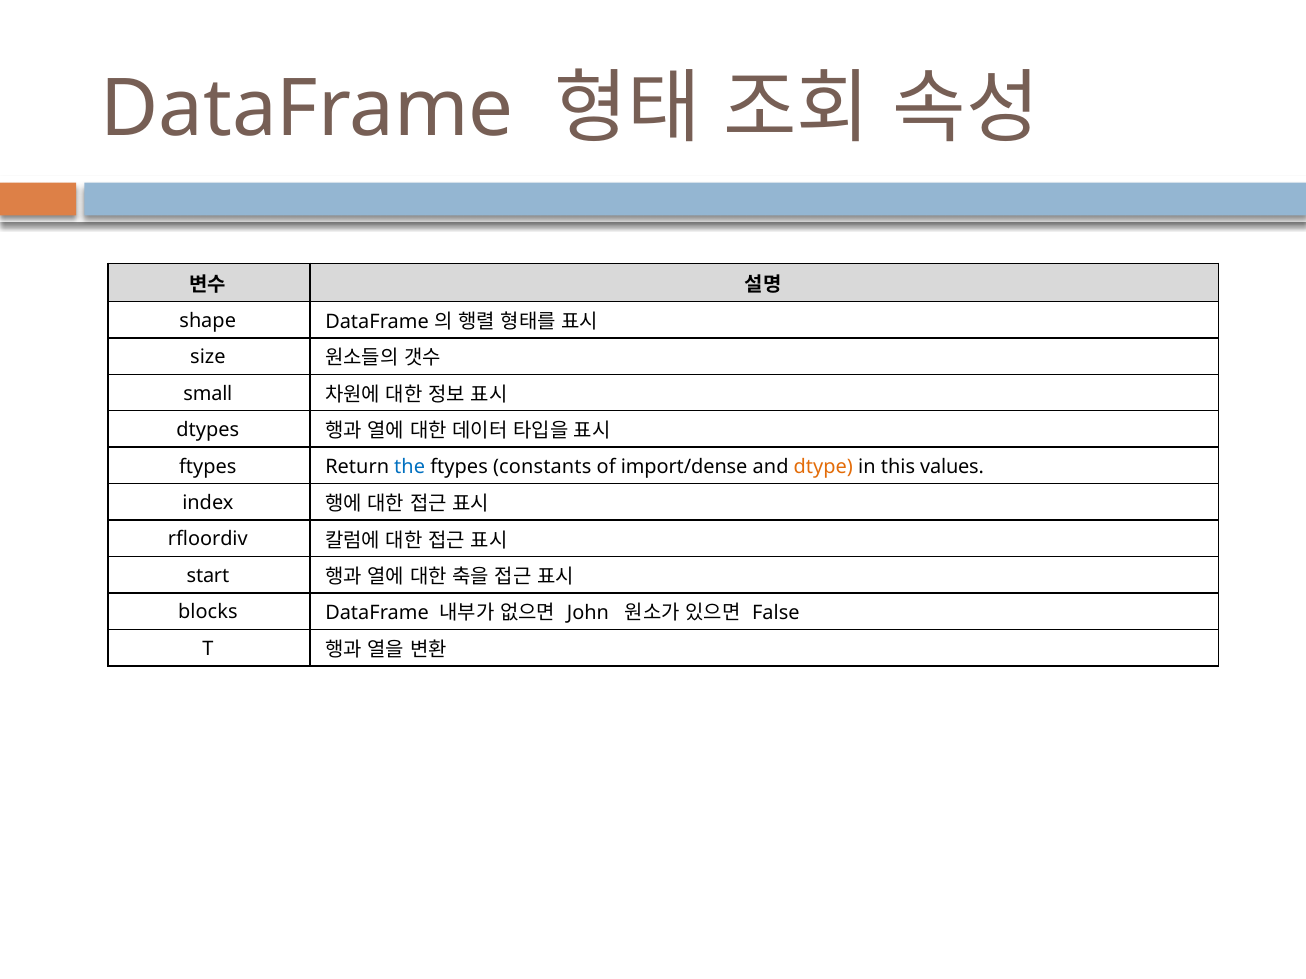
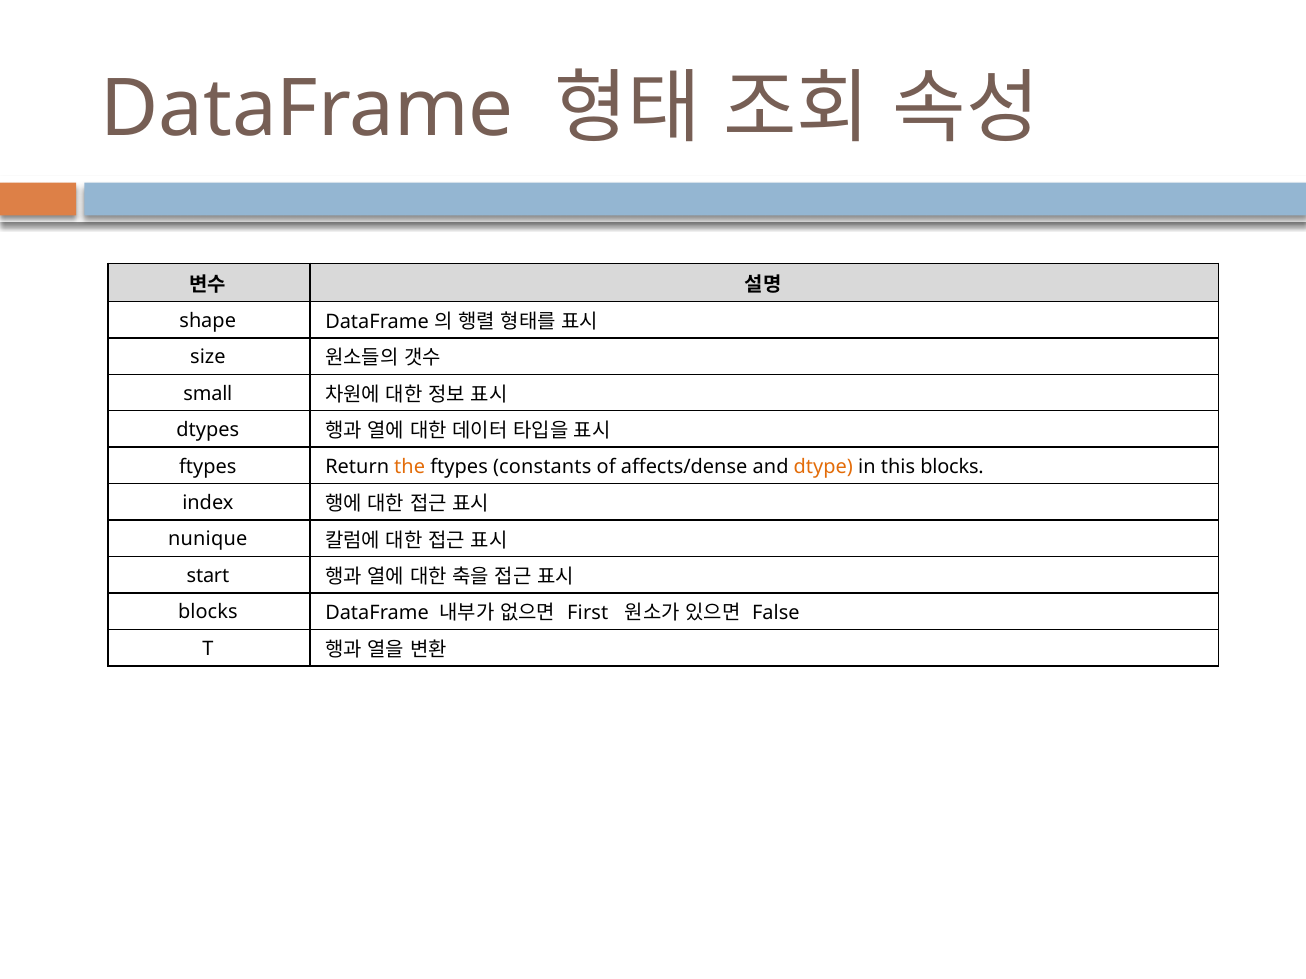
the colour: blue -> orange
import/dense: import/dense -> affects/dense
this values: values -> blocks
rfloordiv: rfloordiv -> nunique
John: John -> First
